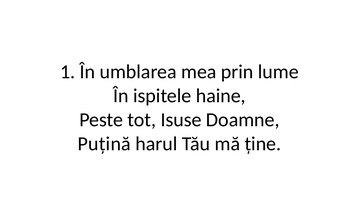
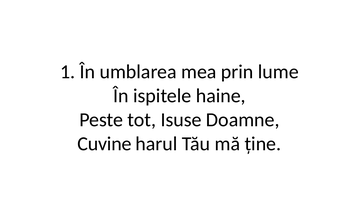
Puțină: Puțină -> Cuvine
